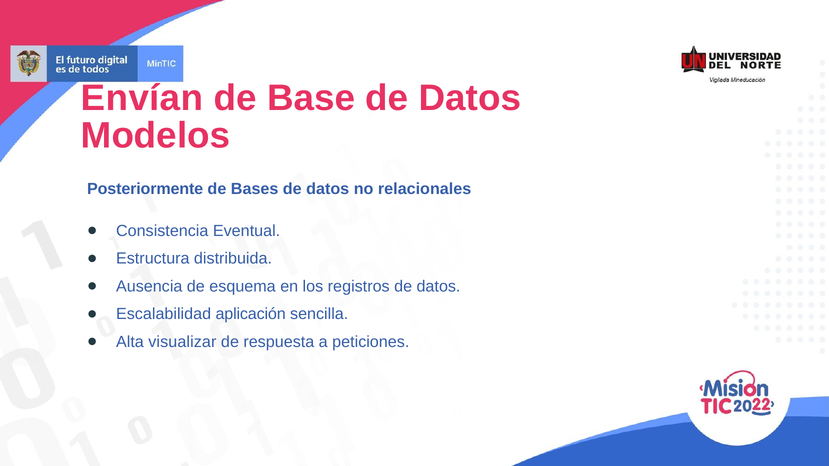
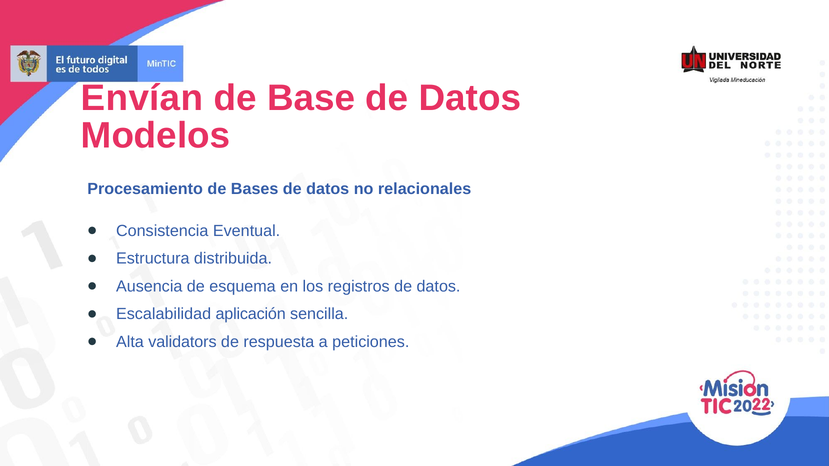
Posteriormente: Posteriormente -> Procesamiento
visualizar: visualizar -> validators
